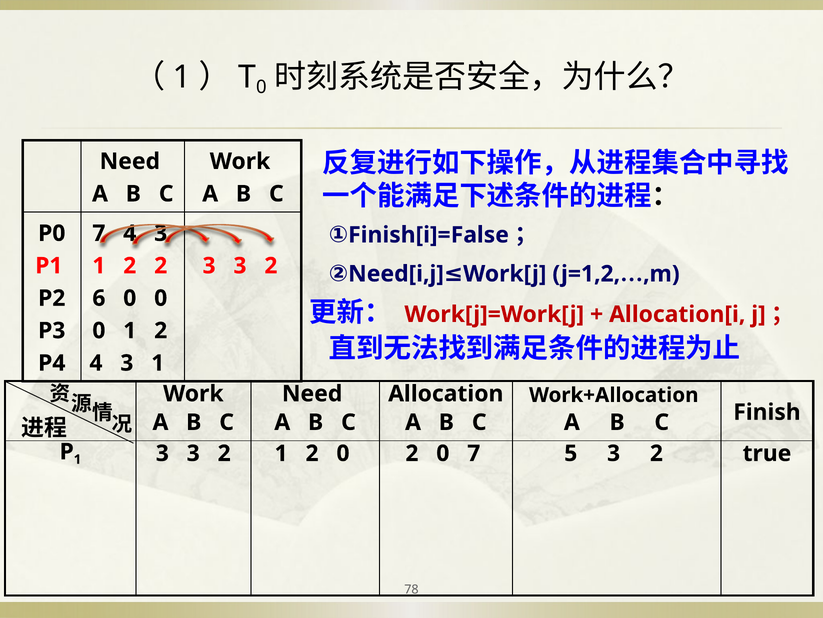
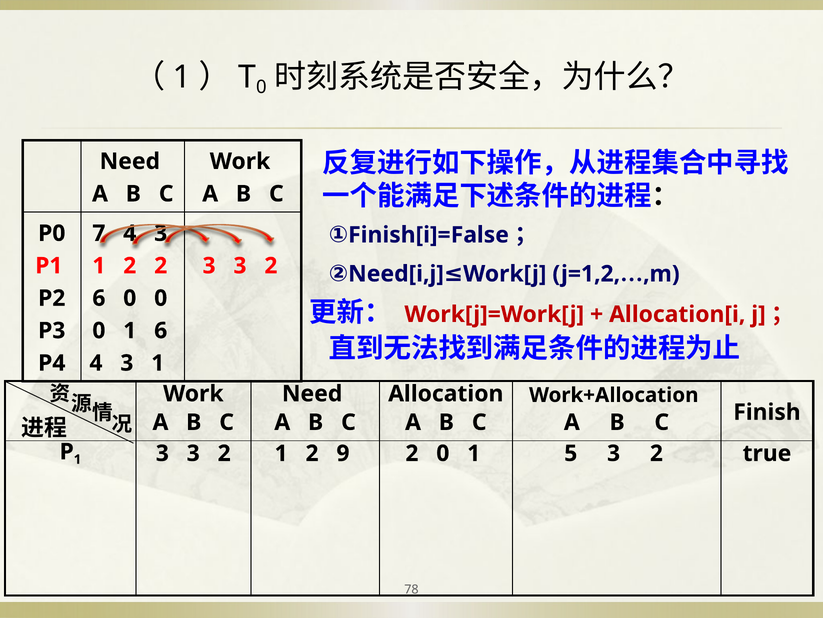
0 1 2: 2 -> 6
1 2 0: 0 -> 9
2 0 7: 7 -> 1
